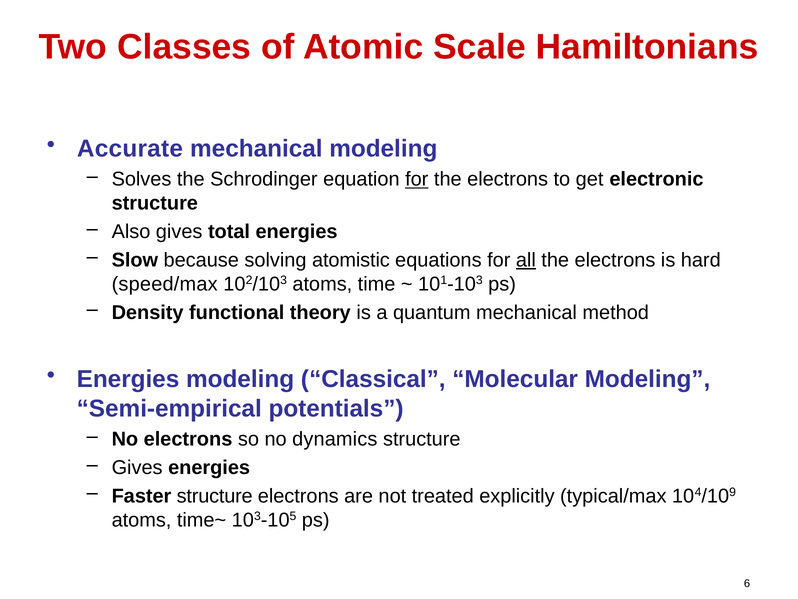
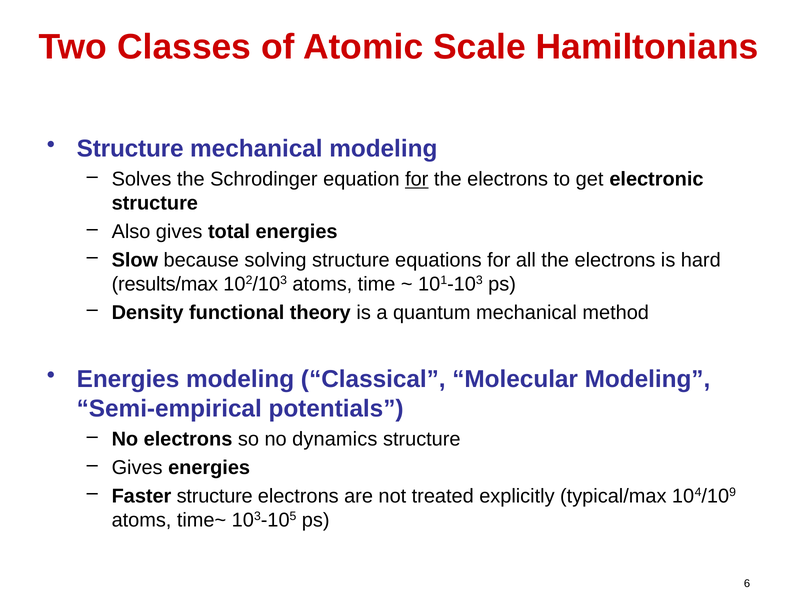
Accurate at (130, 148): Accurate -> Structure
solving atomistic: atomistic -> structure
all underline: present -> none
speed/max: speed/max -> results/max
